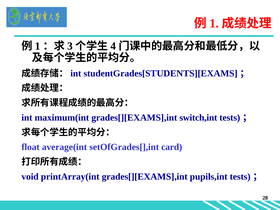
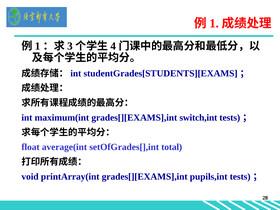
card: card -> total
